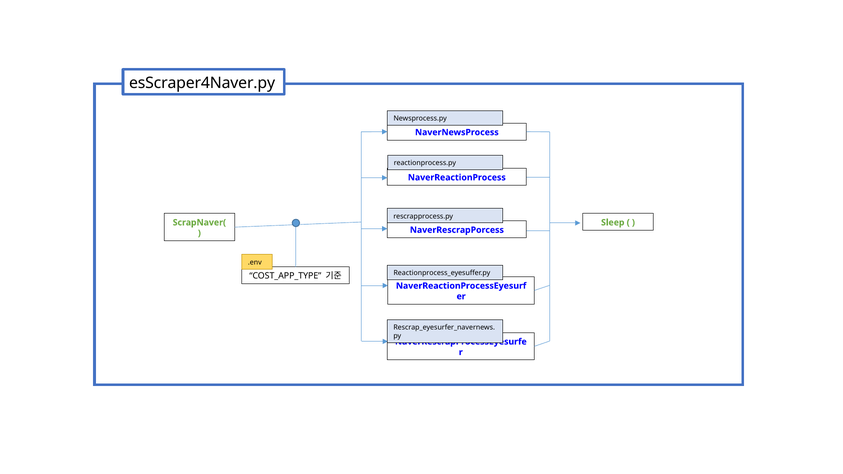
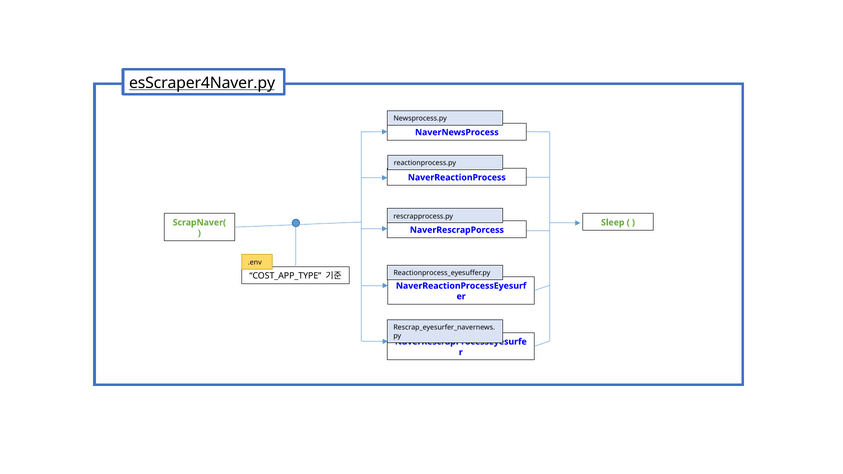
esScraper4Naver.py underline: none -> present
